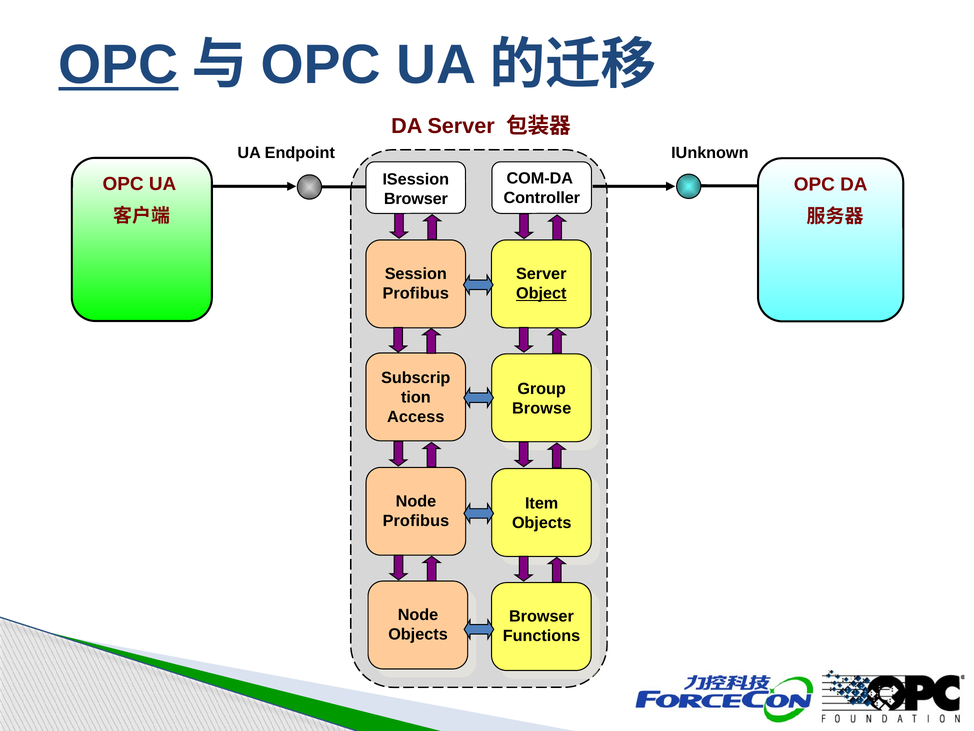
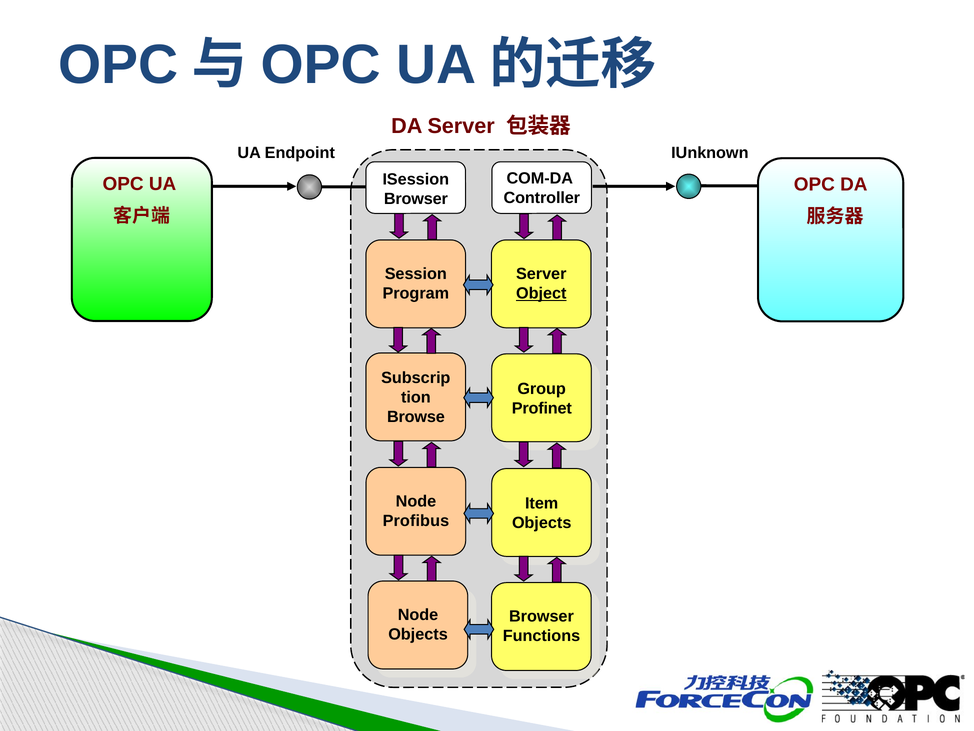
OPC at (118, 65) underline: present -> none
Profibus at (416, 293): Profibus -> Program
Browse: Browse -> Profinet
Access: Access -> Browse
